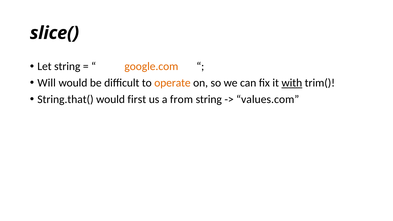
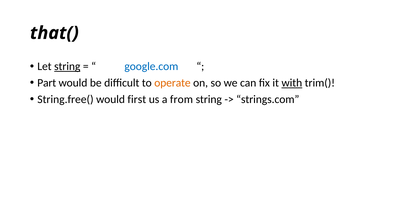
slice(: slice( -> that(
string at (67, 66) underline: none -> present
google.com colour: orange -> blue
Will: Will -> Part
String.that(: String.that( -> String.free(
values.com: values.com -> strings.com
